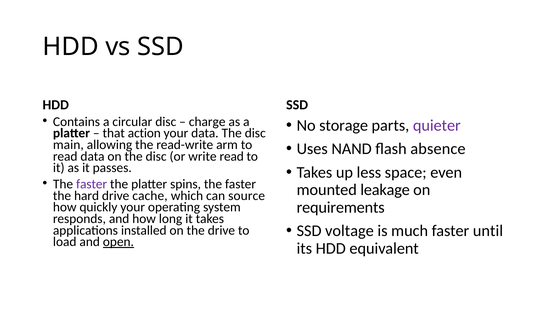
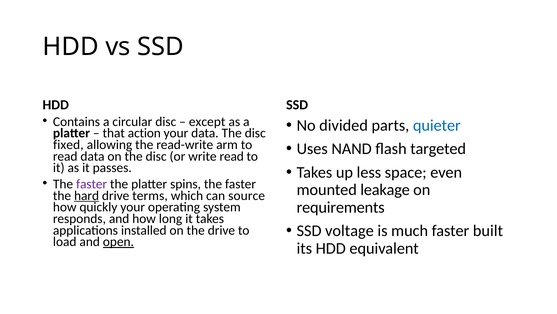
charge: charge -> except
storage: storage -> divided
quieter colour: purple -> blue
main: main -> fixed
absence: absence -> targeted
hard underline: none -> present
cache: cache -> terms
until: until -> built
